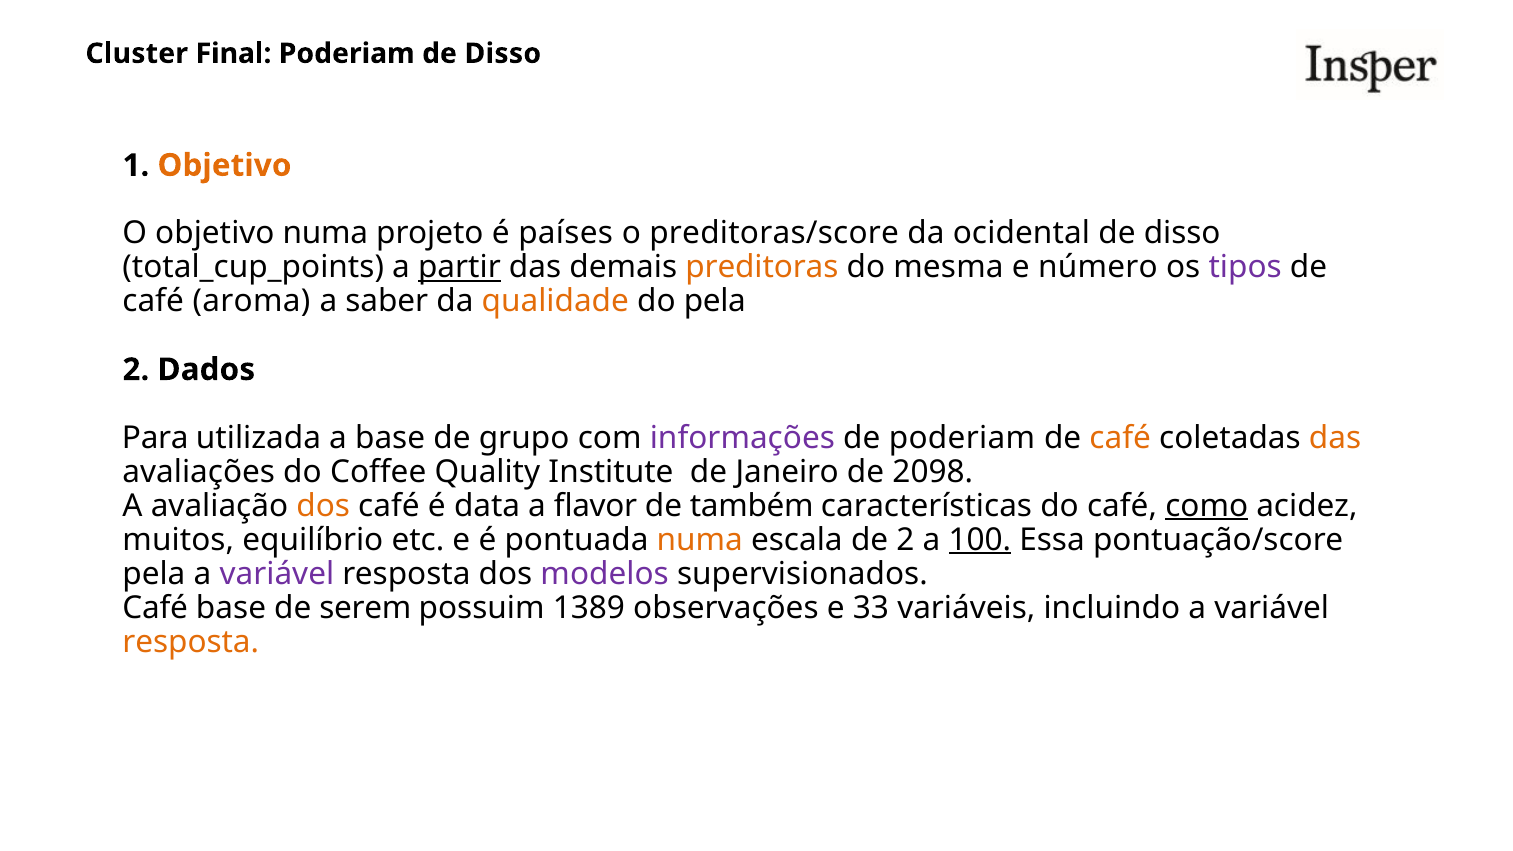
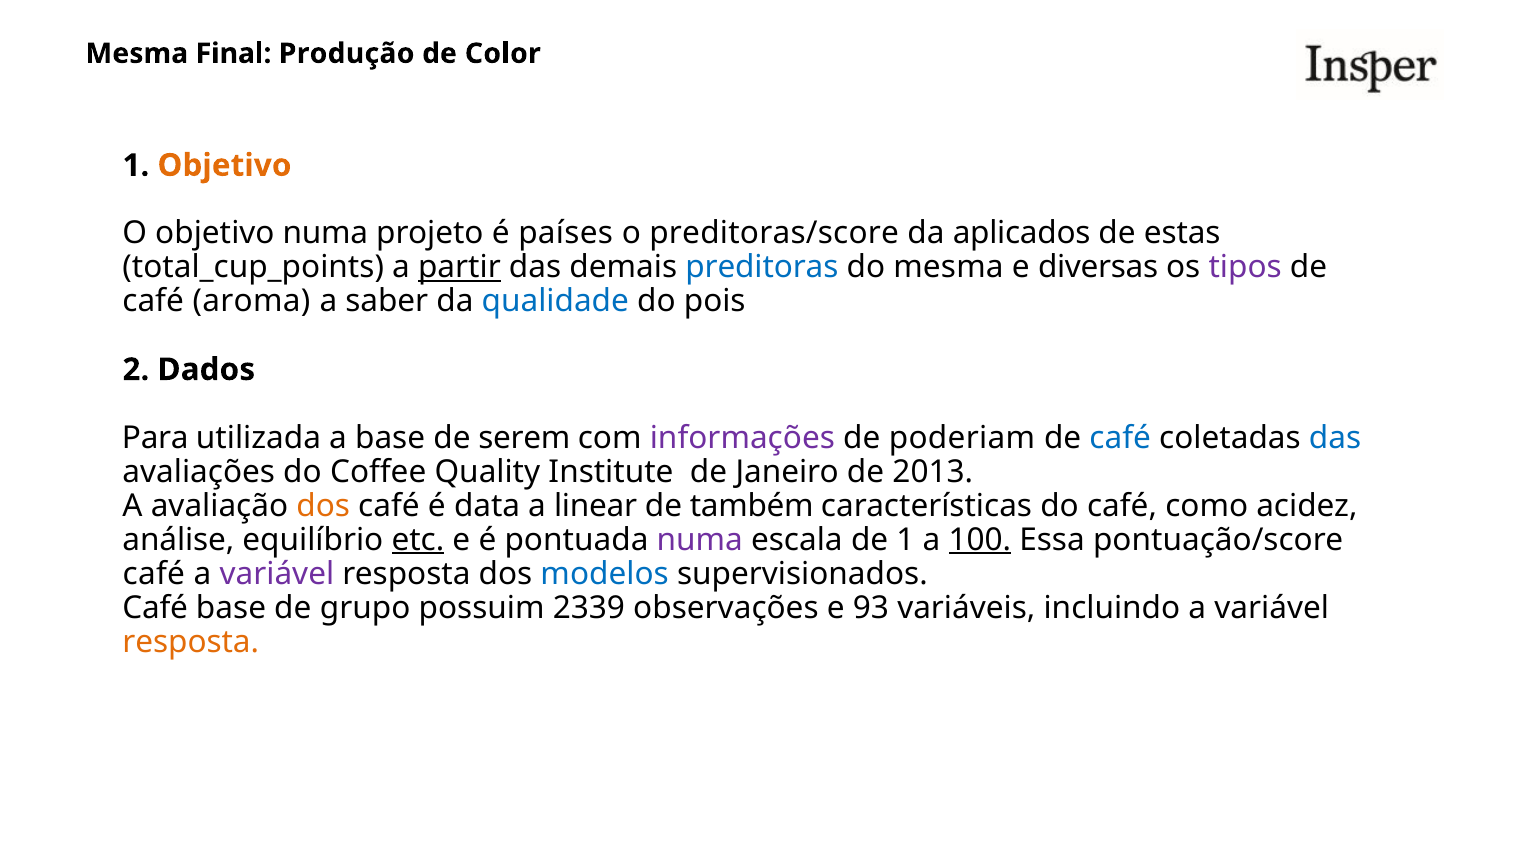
Cluster at (137, 54): Cluster -> Mesma
Poderiam at (347, 54): Poderiam -> Produção
Disso at (503, 54): Disso -> Color
ocidental: ocidental -> aplicados
disso at (1182, 233): disso -> estas
preditoras colour: orange -> blue
número: número -> diversas
qualidade colour: orange -> blue
do pela: pela -> pois
grupo: grupo -> serem
café at (1120, 438) colour: orange -> blue
das at (1335, 438) colour: orange -> blue
2098: 2098 -> 2013
flavor: flavor -> linear
como underline: present -> none
muitos: muitos -> análise
etc underline: none -> present
numa at (700, 540) colour: orange -> purple
de 2: 2 -> 1
pela at (154, 574): pela -> café
modelos colour: purple -> blue
serem: serem -> grupo
1389: 1389 -> 2339
33: 33 -> 93
